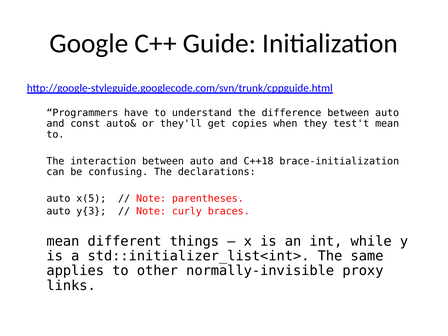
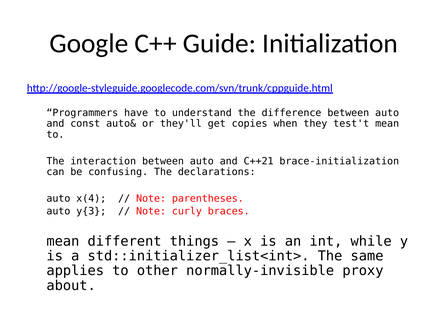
C++18: C++18 -> C++21
x(5: x(5 -> x(4
links: links -> about
